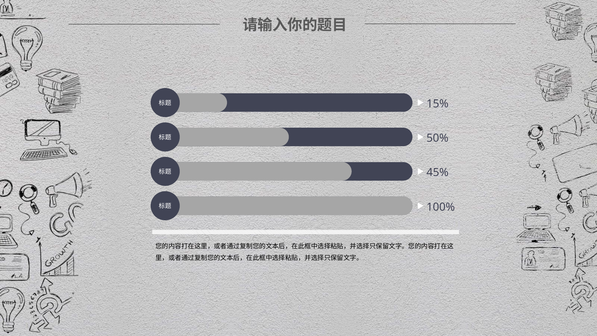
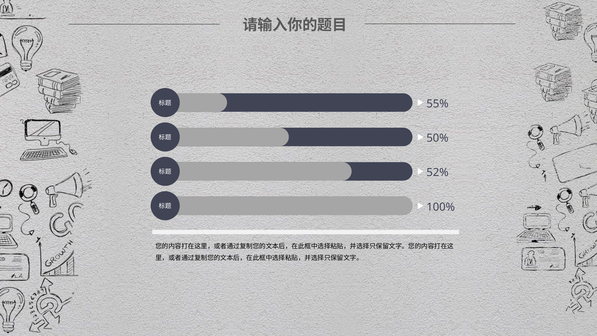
15%: 15% -> 55%
45%: 45% -> 52%
